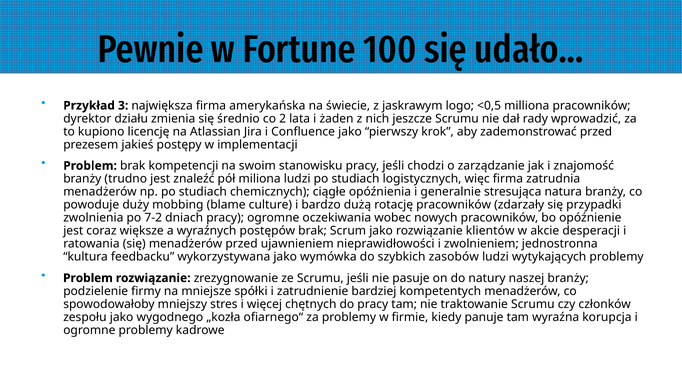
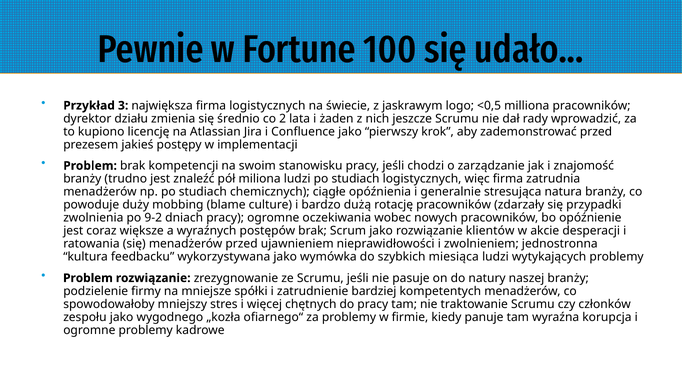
firma amerykańska: amerykańska -> logistycznych
7-2: 7-2 -> 9-2
zasobów: zasobów -> miesiąca
